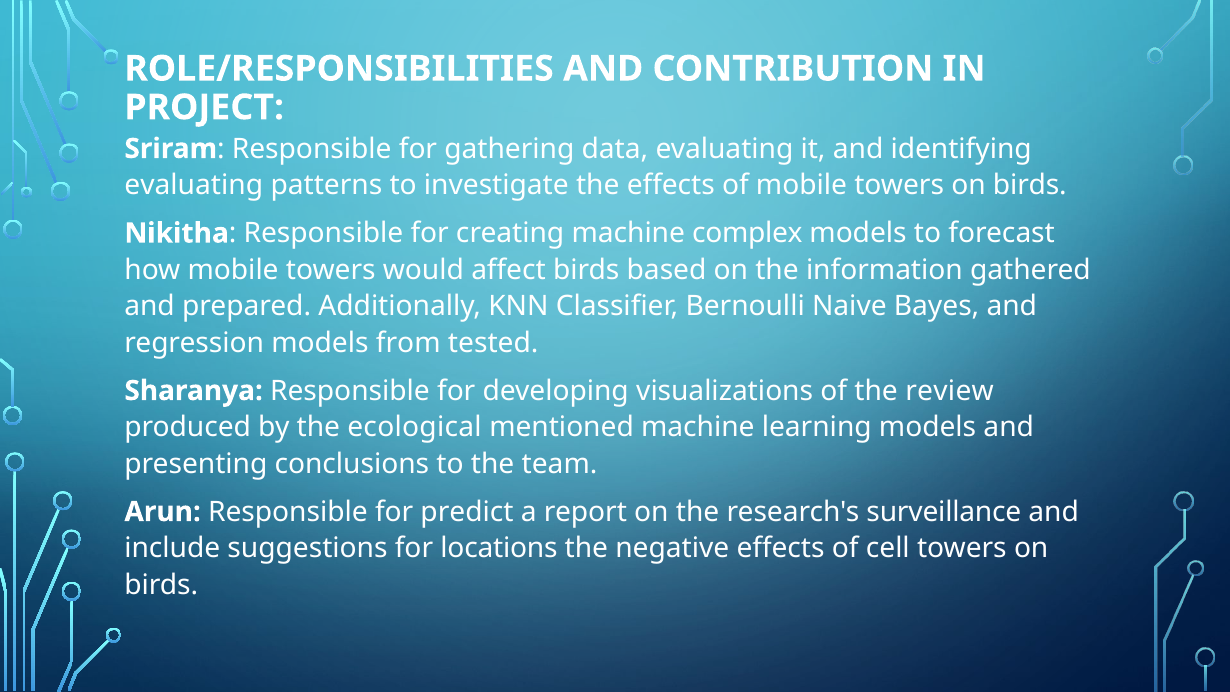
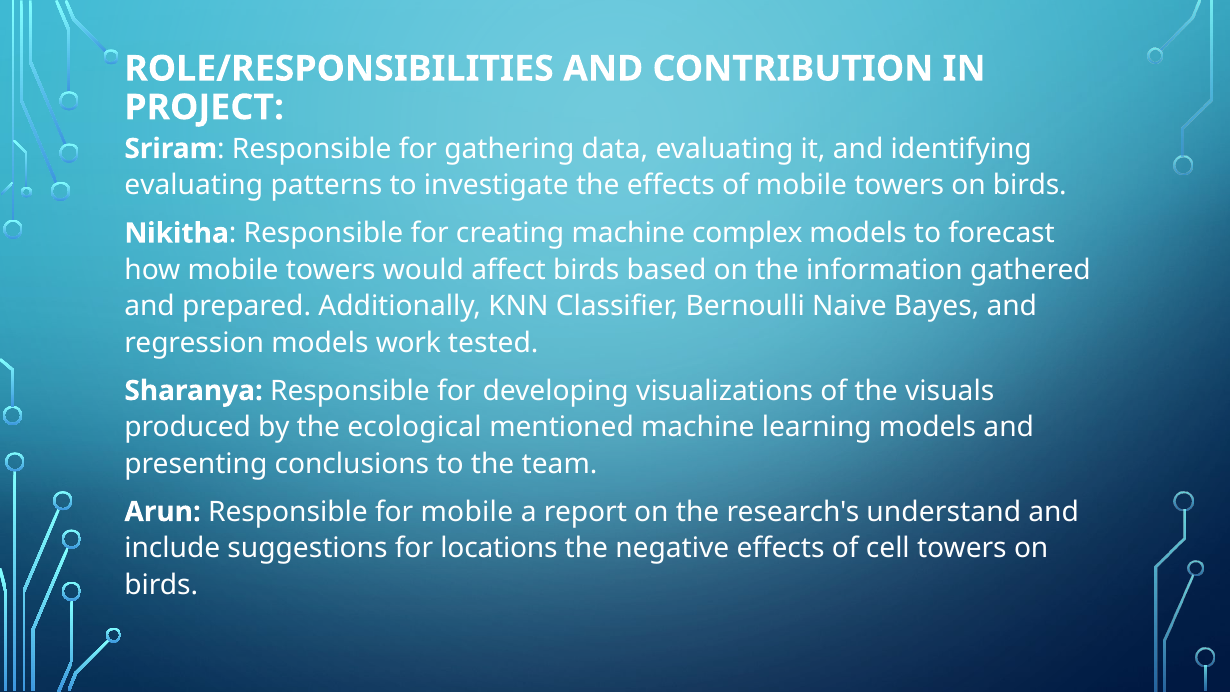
from: from -> work
review: review -> visuals
for predict: predict -> mobile
surveillance: surveillance -> understand
